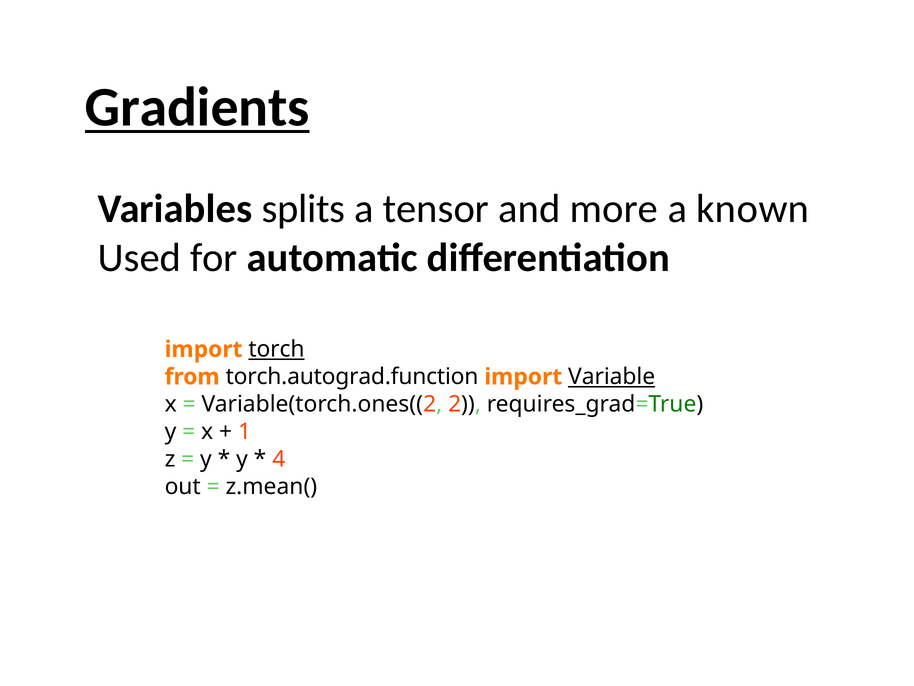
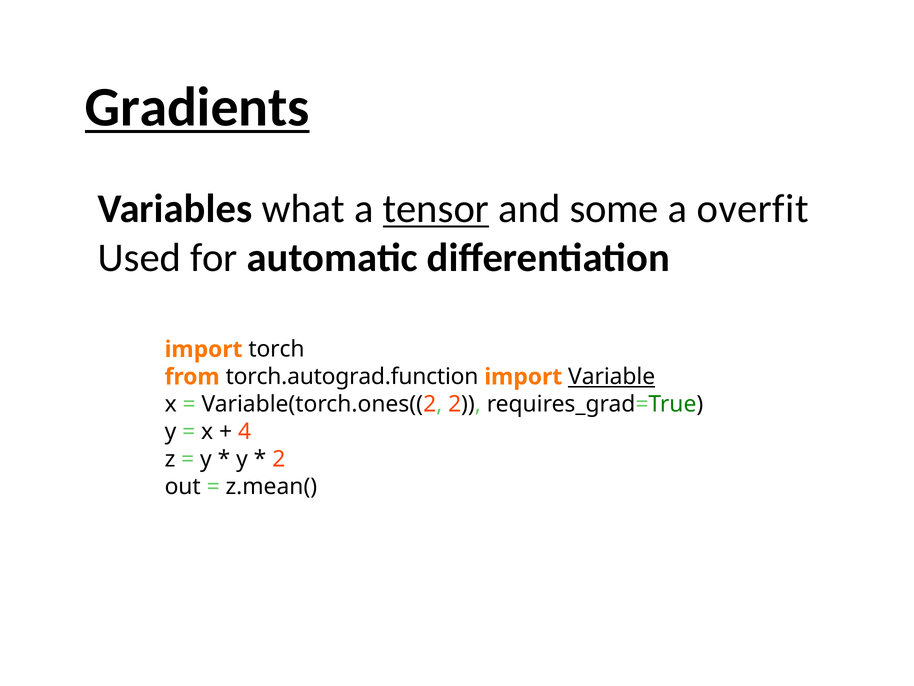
splits: splits -> what
tensor underline: none -> present
more: more -> some
known: known -> overfit
torch underline: present -> none
1: 1 -> 4
4 at (279, 459): 4 -> 2
